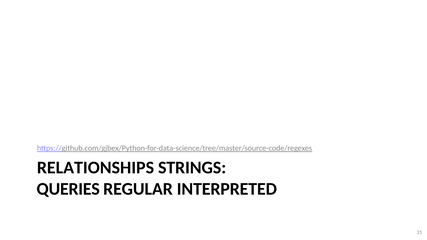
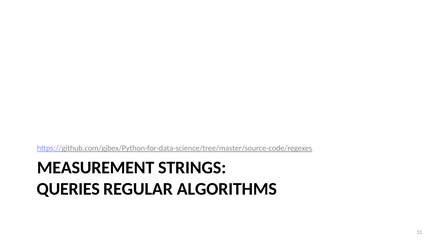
RELATIONSHIPS: RELATIONSHIPS -> MEASUREMENT
INTERPRETED: INTERPRETED -> ALGORITHMS
